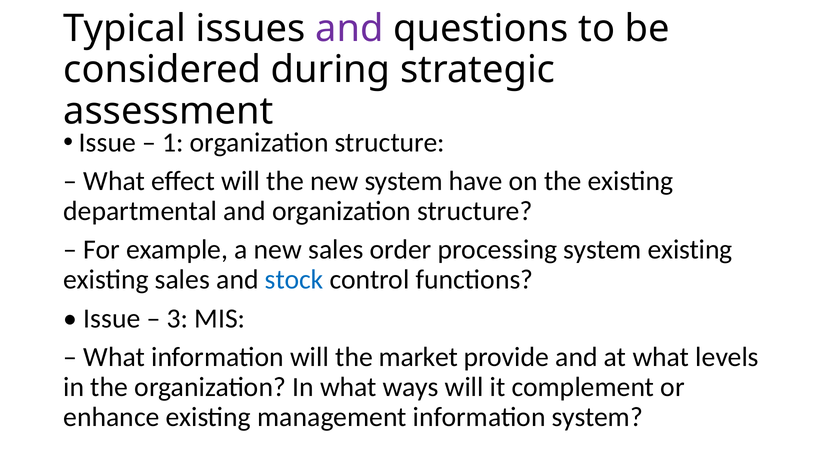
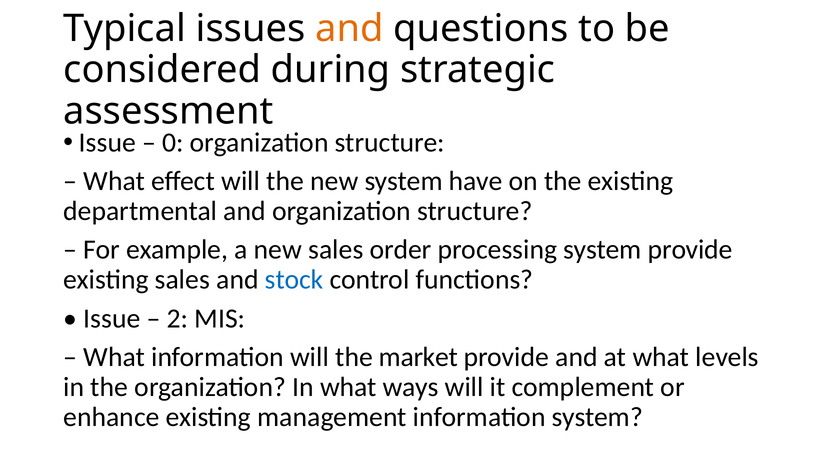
and at (349, 29) colour: purple -> orange
1: 1 -> 0
system existing: existing -> provide
3: 3 -> 2
